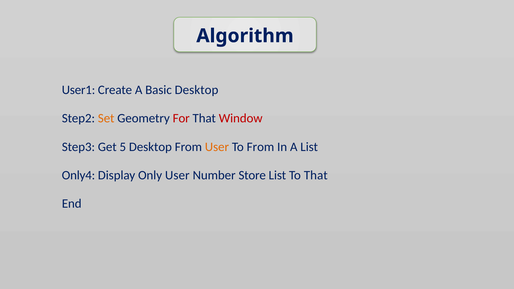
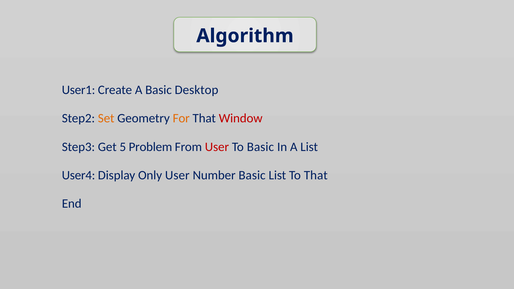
For colour: red -> orange
5 Desktop: Desktop -> Problem
User at (217, 147) colour: orange -> red
To From: From -> Basic
Only4: Only4 -> User4
Number Store: Store -> Basic
